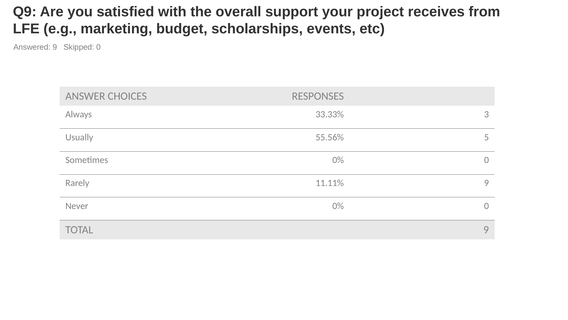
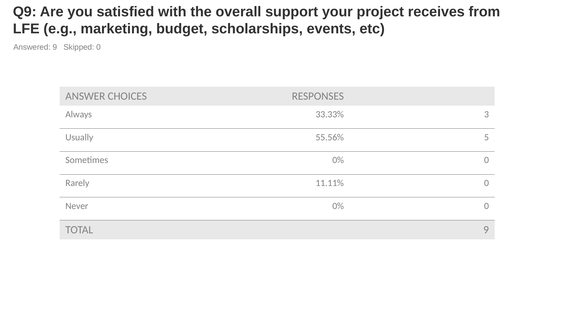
11.11% 9: 9 -> 0
